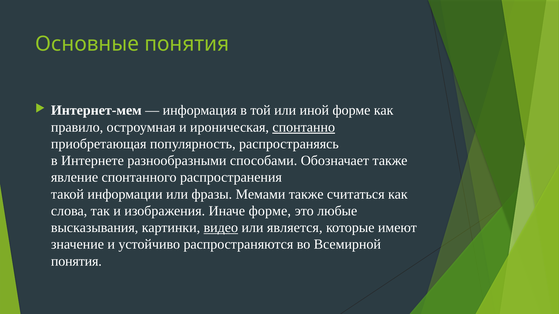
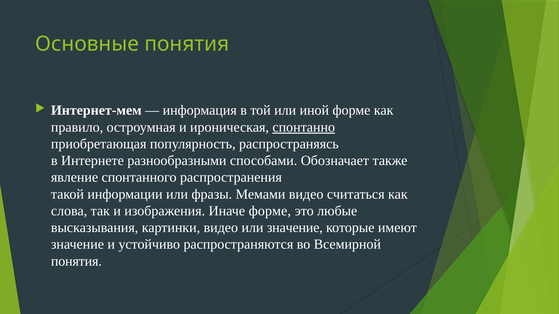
Мемами также: также -> видео
видео at (221, 228) underline: present -> none
или является: является -> значение
